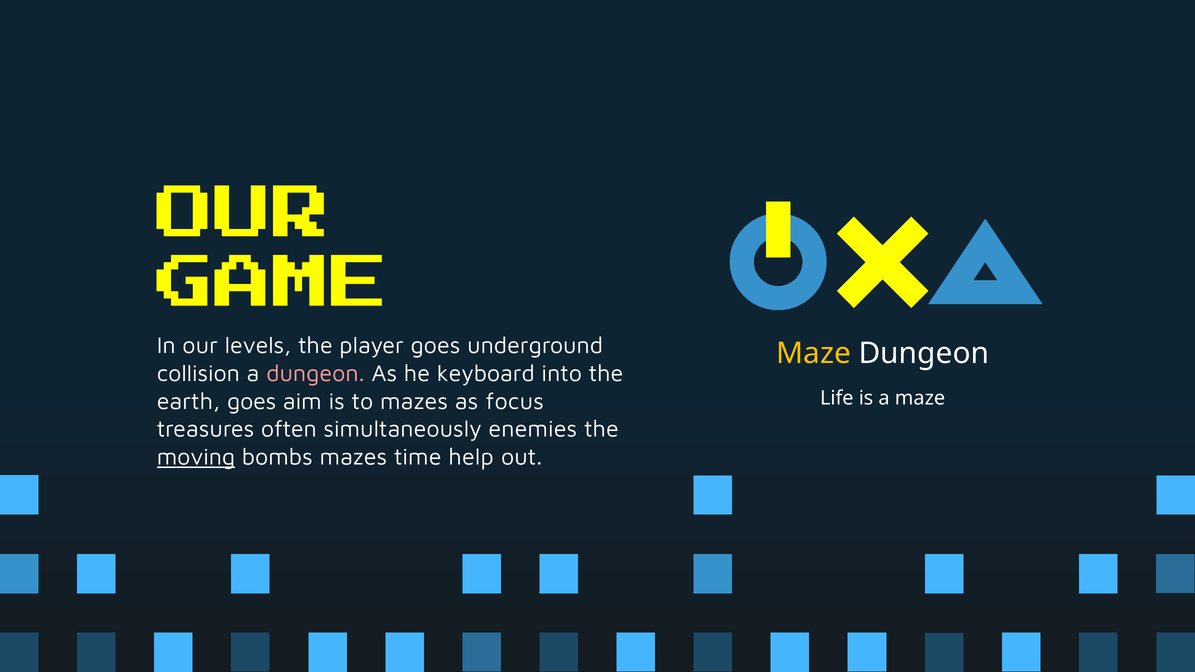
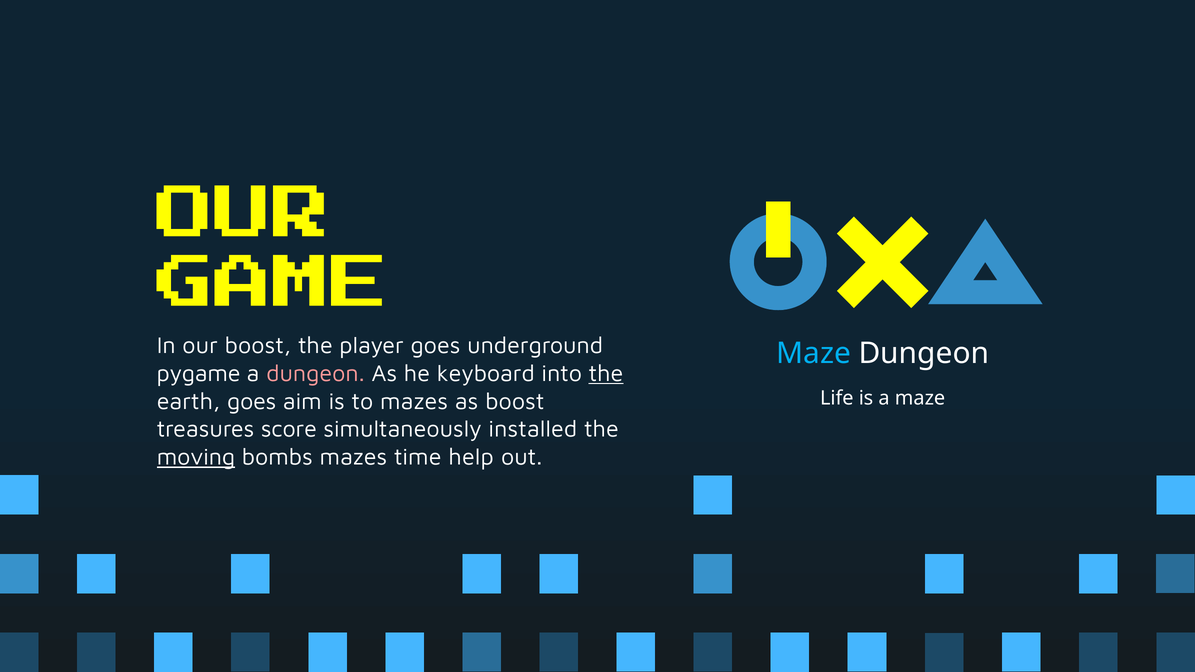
our levels: levels -> boost
Maze at (814, 354) colour: yellow -> light blue
collision: collision -> pygame
the at (606, 374) underline: none -> present
as focus: focus -> boost
often: often -> score
enemies: enemies -> installed
